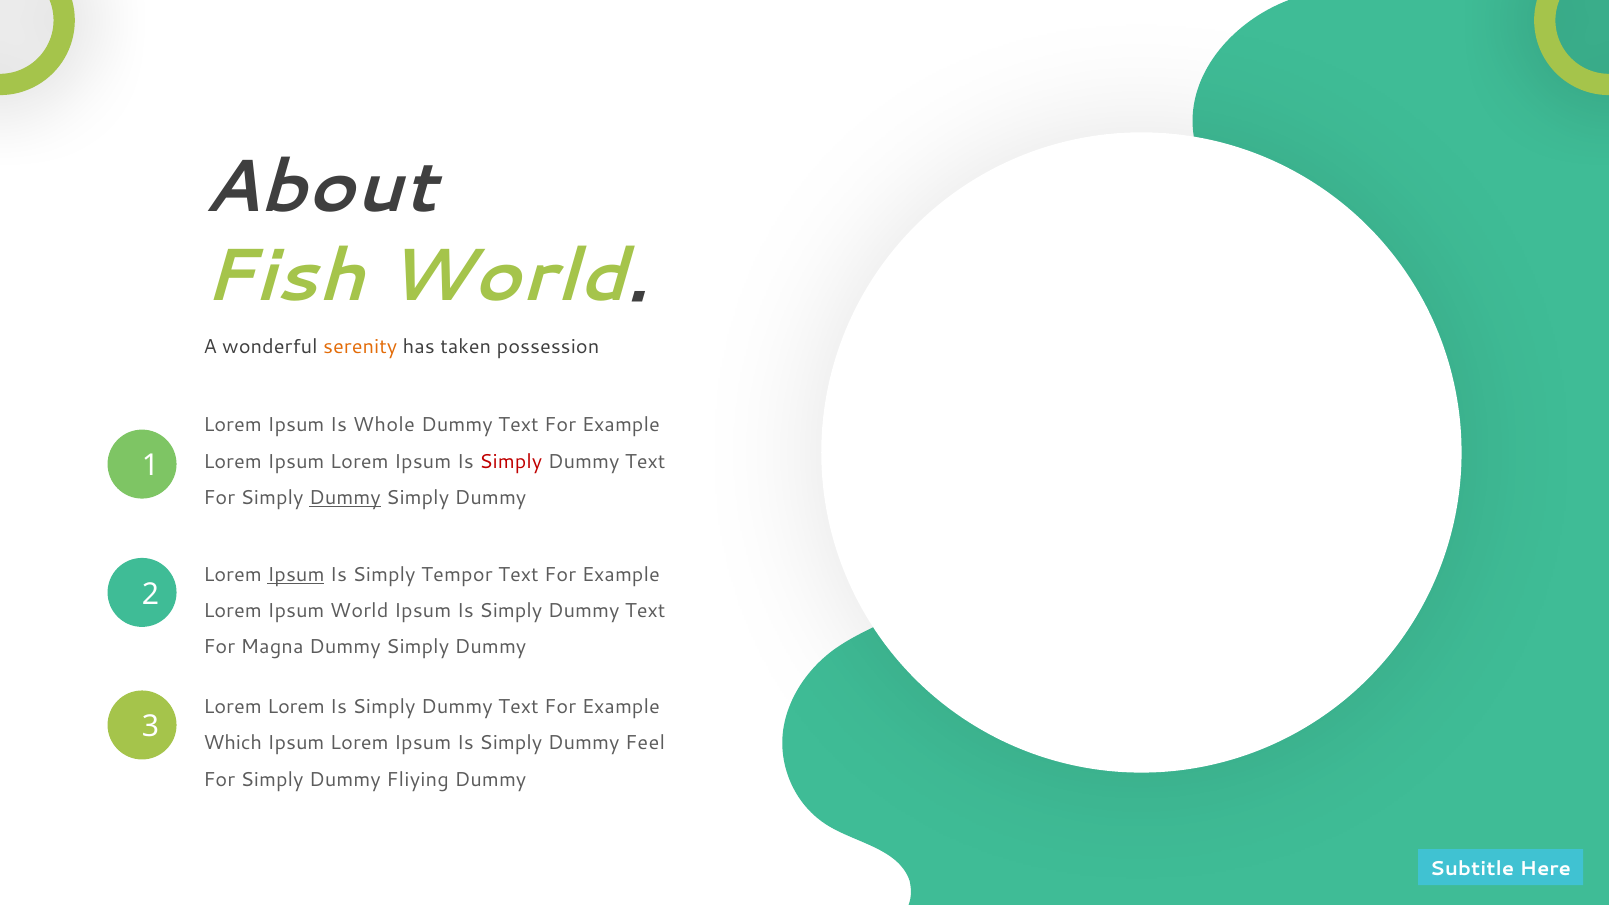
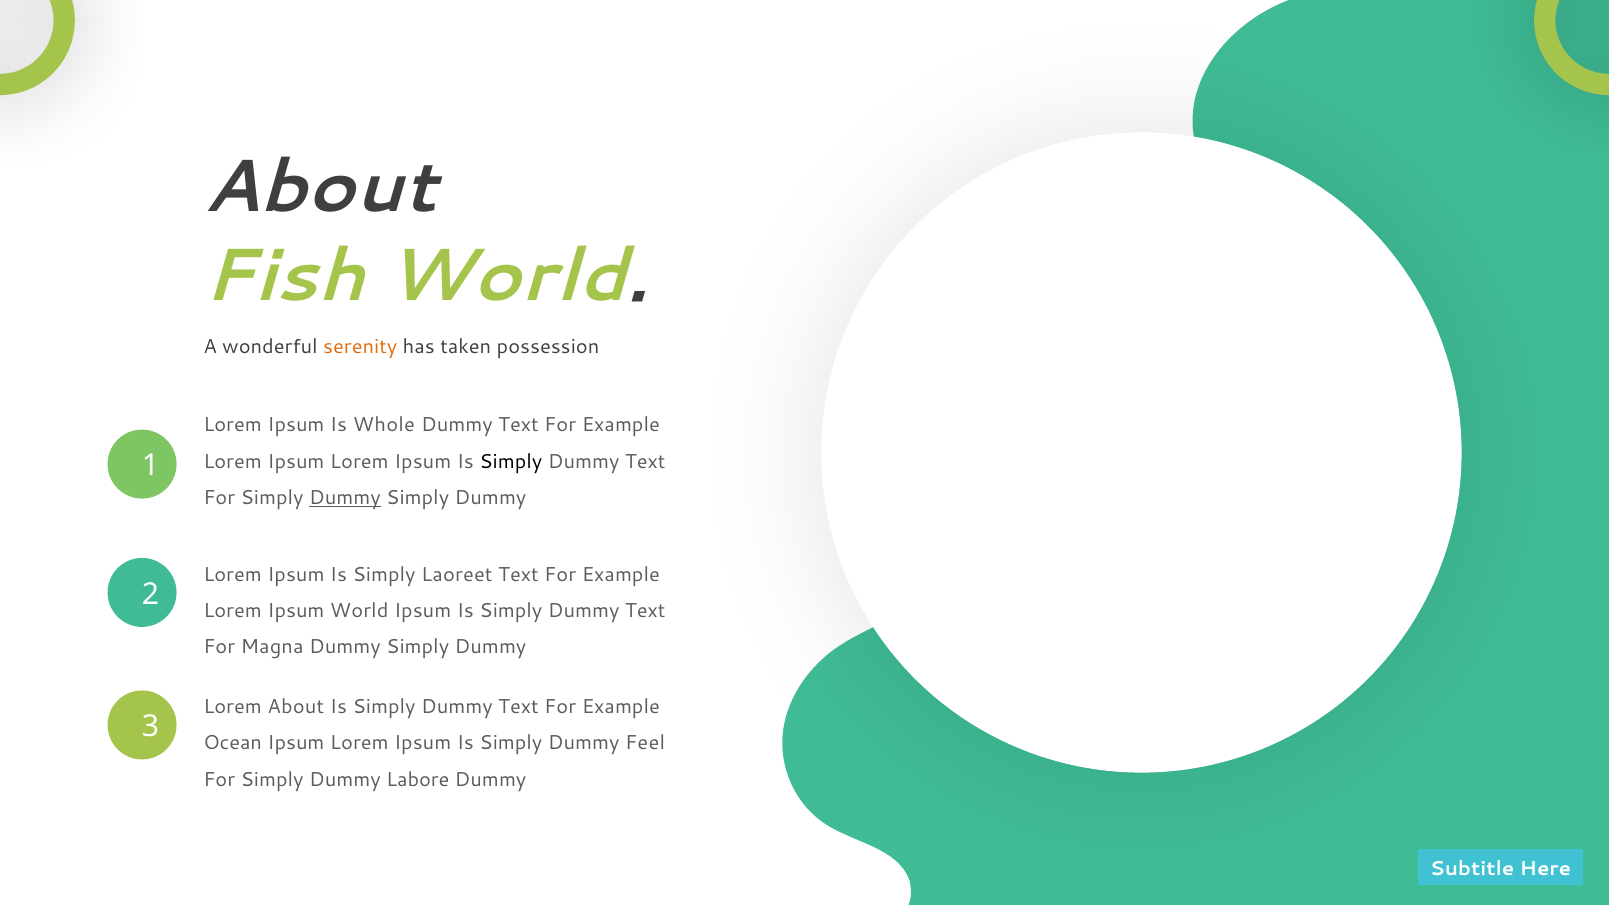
Simply at (511, 461) colour: red -> black
Ipsum at (296, 575) underline: present -> none
Tempor: Tempor -> Laoreet
Lorem Lorem: Lorem -> About
Which: Which -> Ocean
Fliying: Fliying -> Labore
